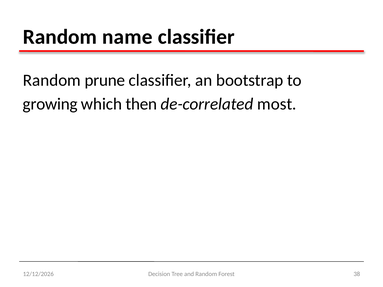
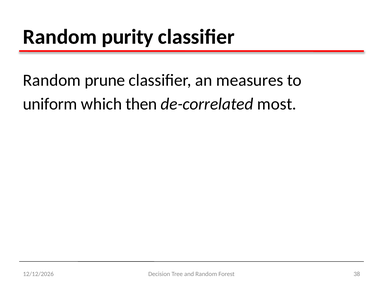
name: name -> purity
bootstrap: bootstrap -> measures
growing: growing -> uniform
